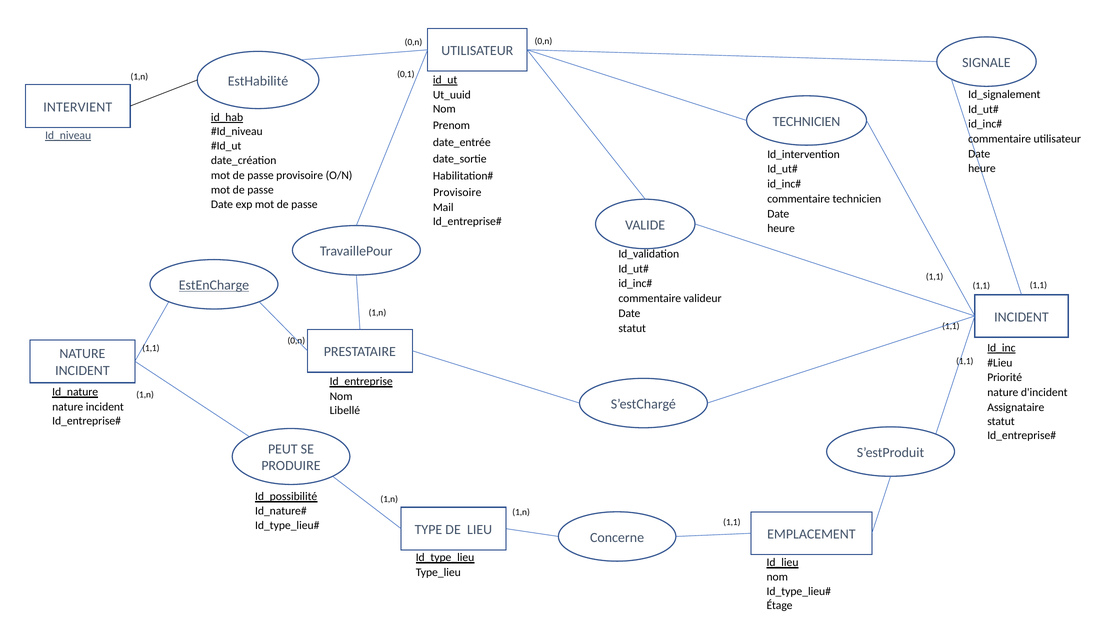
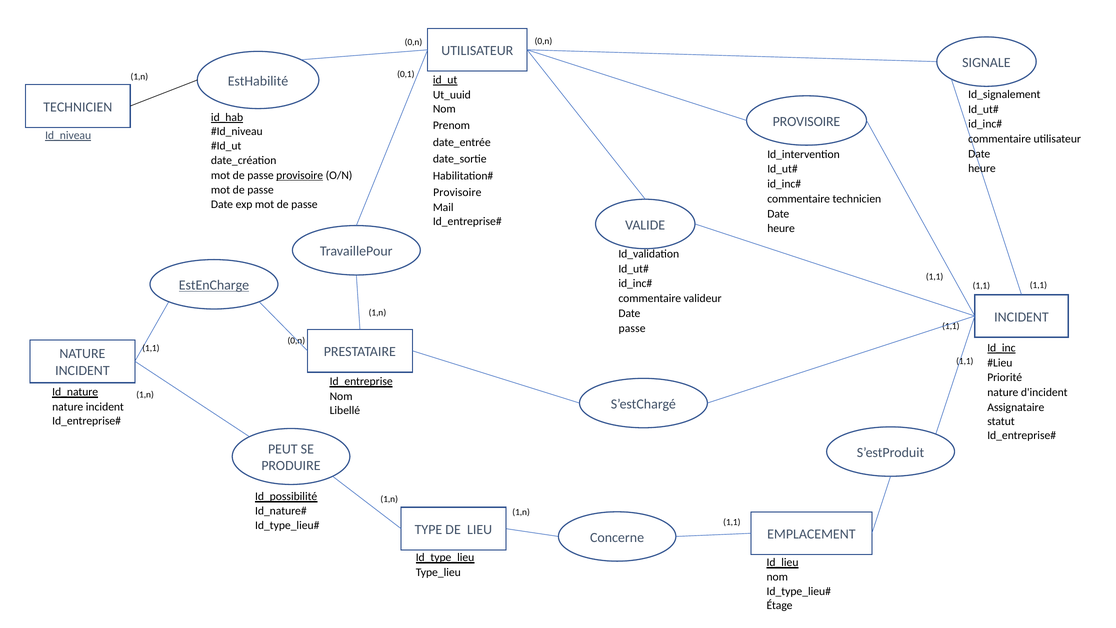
INTERVIENT at (78, 107): INTERVIENT -> TECHNICIEN
TECHNICIEN at (806, 121): TECHNICIEN -> PROVISOIRE
provisoire at (300, 175) underline: none -> present
statut at (632, 328): statut -> passe
